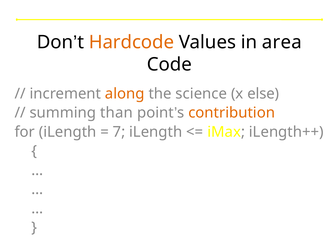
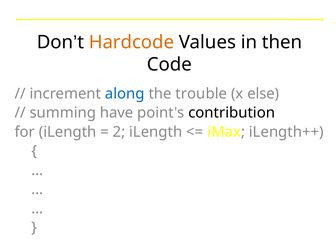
area: area -> then
along colour: orange -> blue
science: science -> trouble
than: than -> have
contribution colour: orange -> black
7: 7 -> 2
